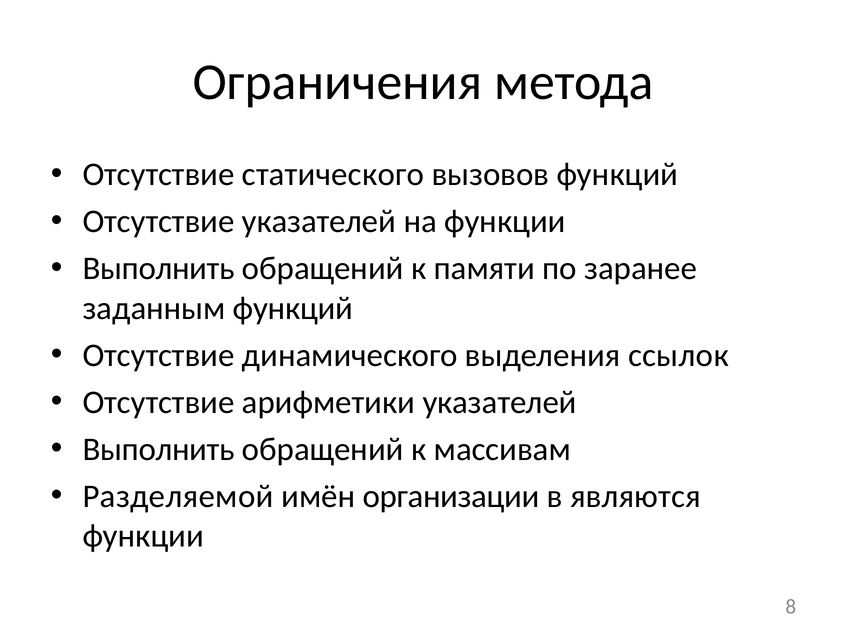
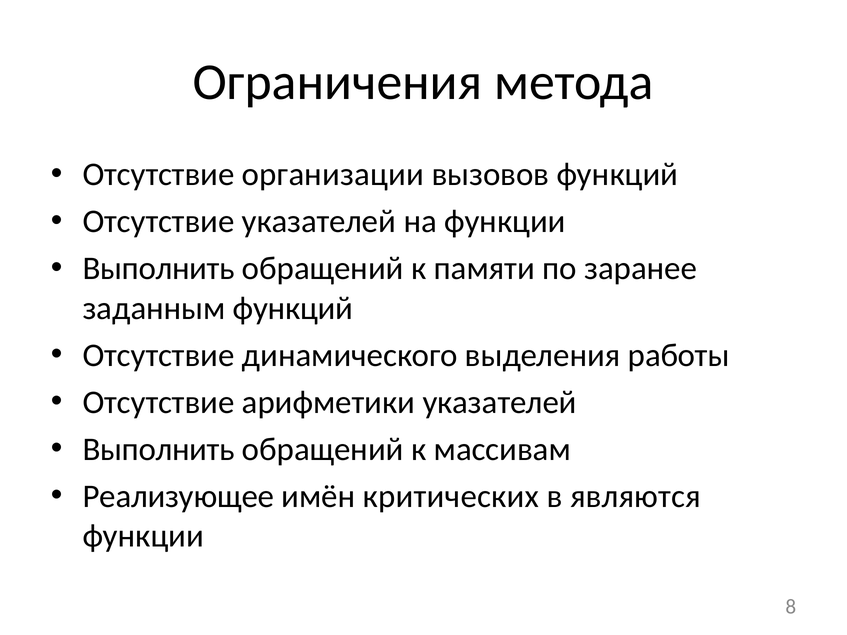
статического: статического -> организации
ссылок: ссылок -> работы
Разделяемой: Разделяемой -> Реализующее
организации: организации -> критических
